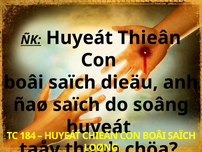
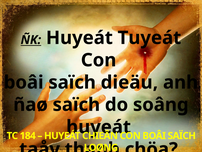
Thieân: Thieân -> Tuyeát
